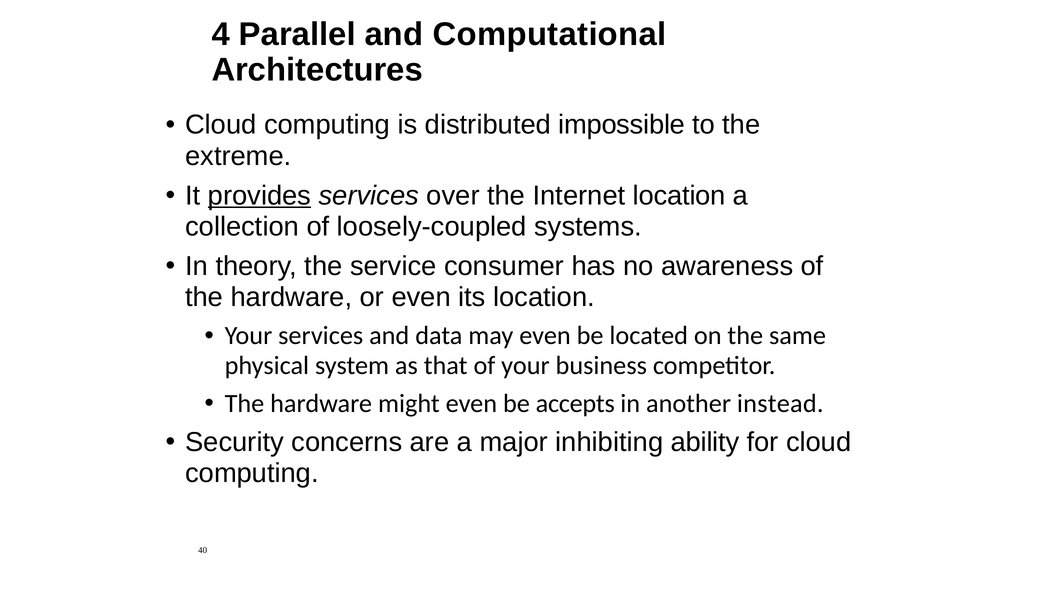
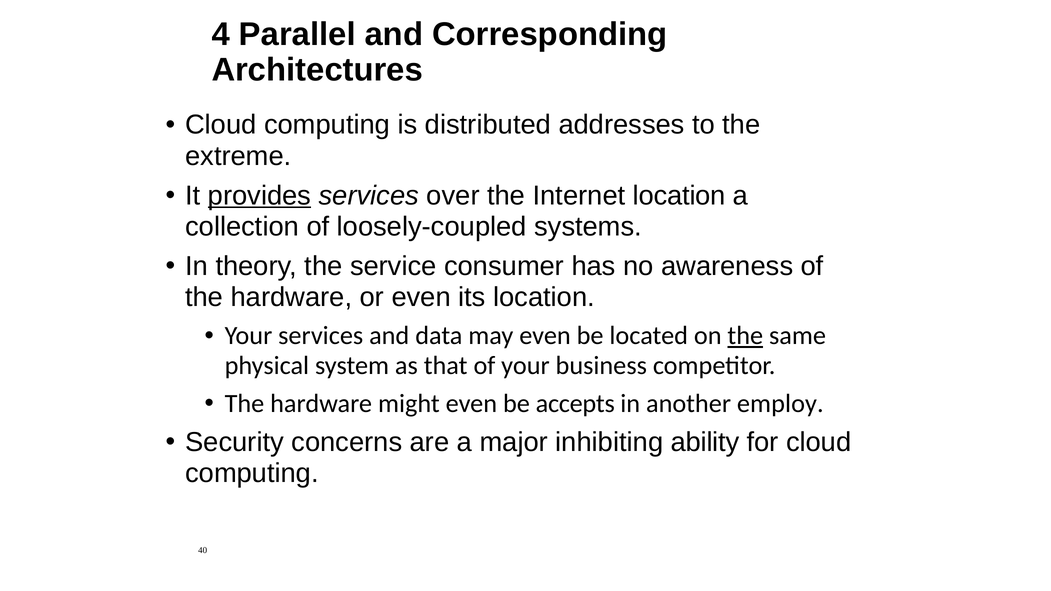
Computational: Computational -> Corresponding
impossible: impossible -> addresses
the at (745, 336) underline: none -> present
instead: instead -> employ
